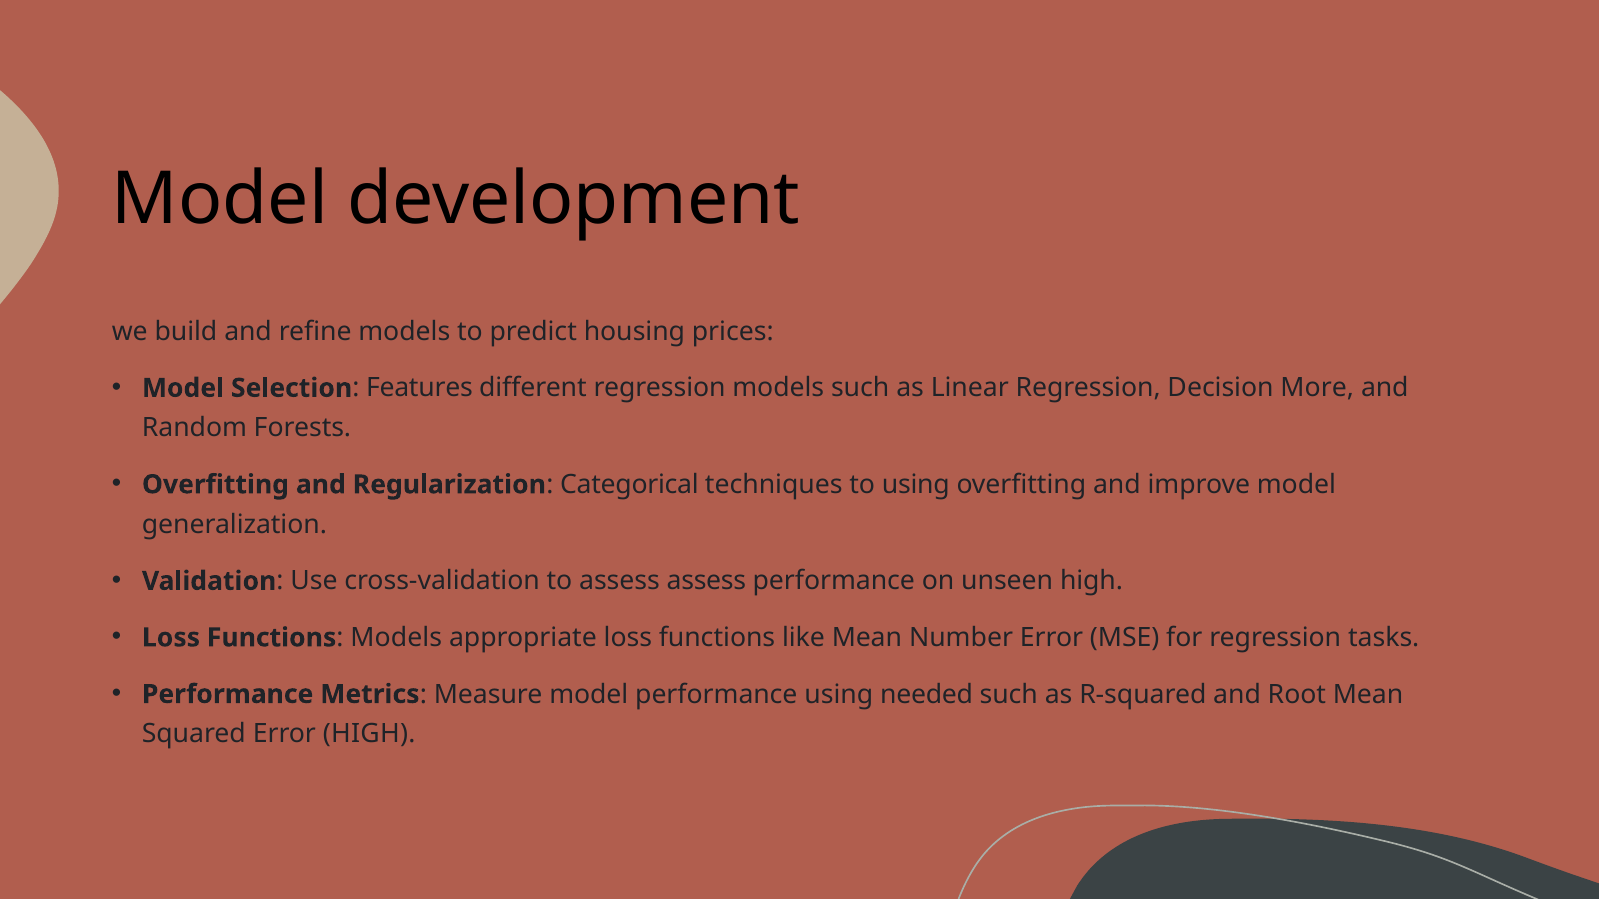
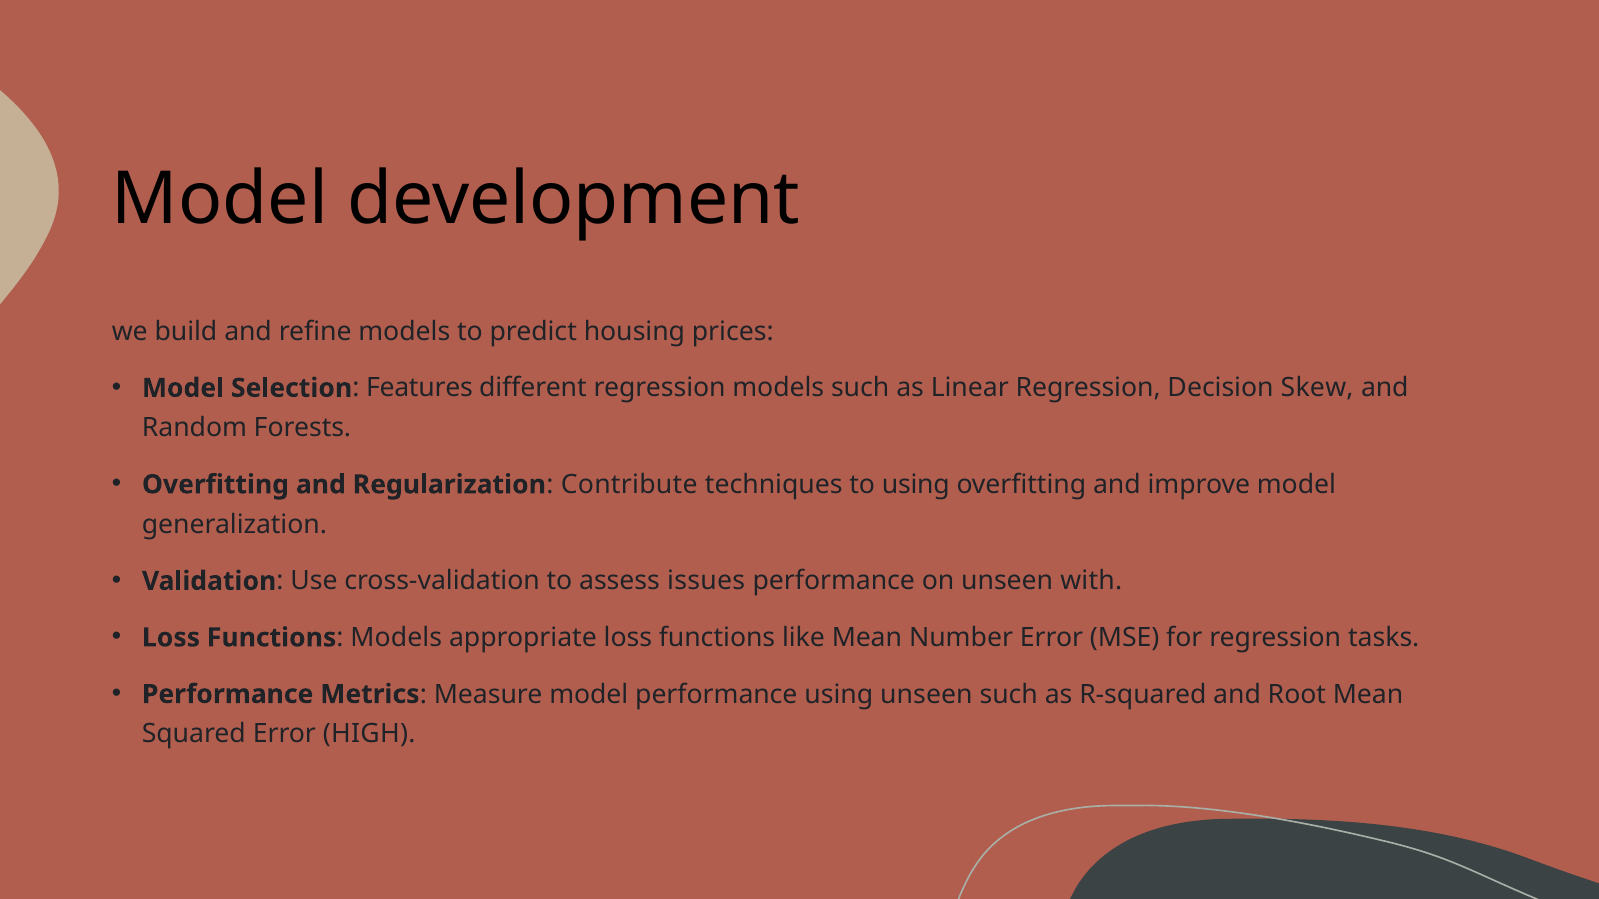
More: More -> Skew
Categorical: Categorical -> Contribute
assess assess: assess -> issues
unseen high: high -> with
using needed: needed -> unseen
